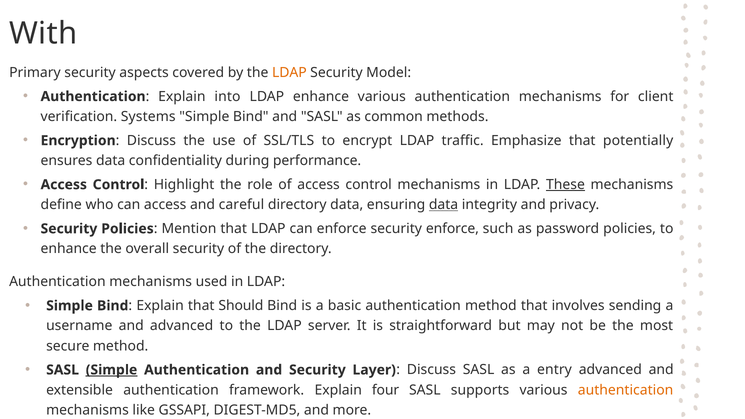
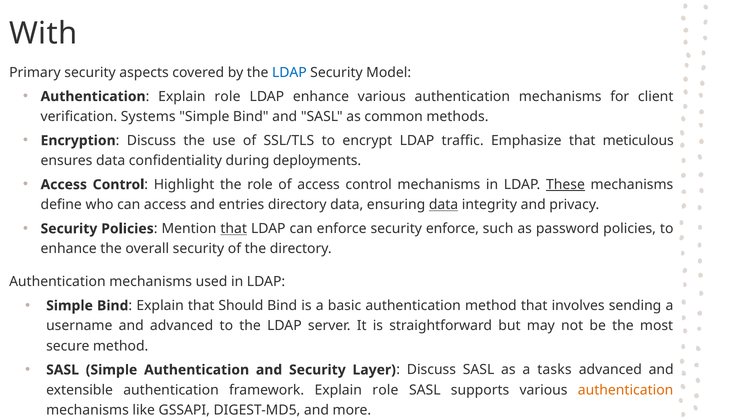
LDAP at (289, 73) colour: orange -> blue
into at (227, 96): into -> role
potentially: potentially -> meticulous
performance: performance -> deployments
careful: careful -> entries
that at (234, 229) underline: none -> present
Simple at (111, 370) underline: present -> none
entry: entry -> tasks
framework Explain four: four -> role
